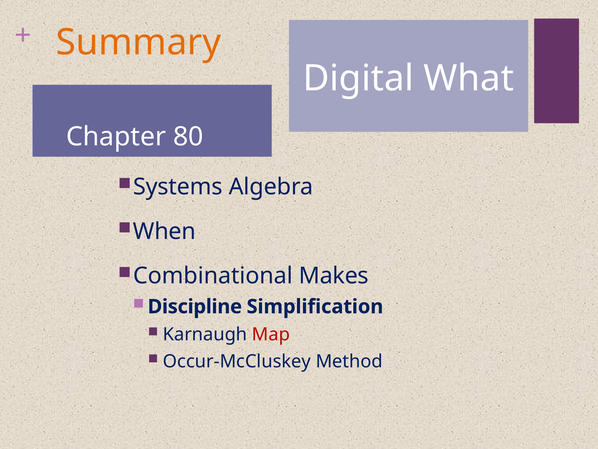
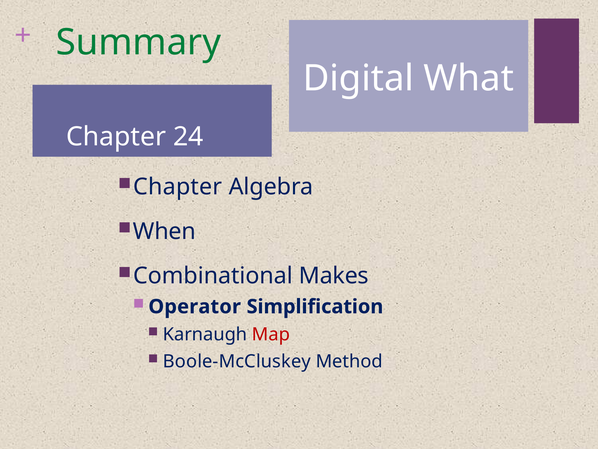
Summary colour: orange -> green
80: 80 -> 24
Systems at (178, 187): Systems -> Chapter
Discipline: Discipline -> Operator
Occur-McCluskey: Occur-McCluskey -> Boole-McCluskey
